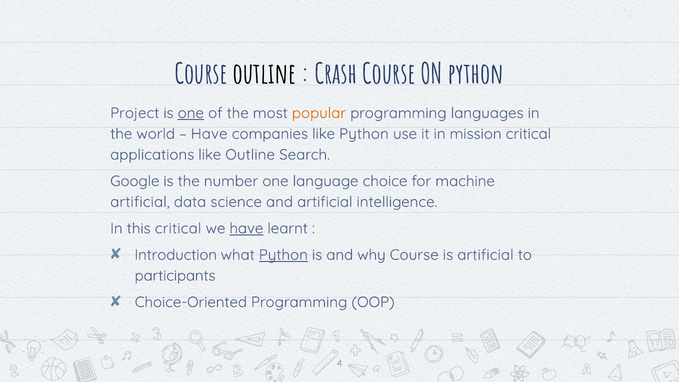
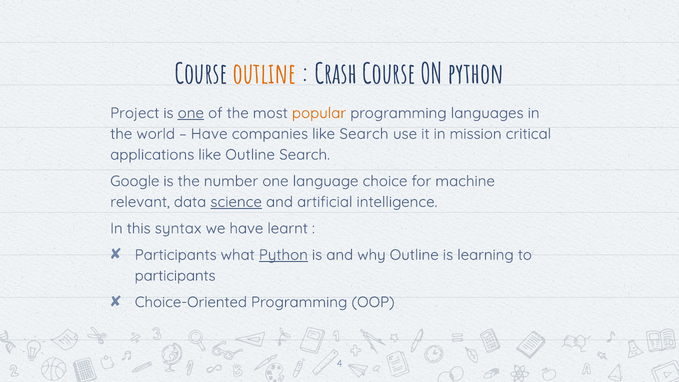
outline at (265, 75) colour: black -> orange
like Python: Python -> Search
artificial at (140, 202): artificial -> relevant
science underline: none -> present
this critical: critical -> syntax
have at (246, 228) underline: present -> none
Introduction at (176, 255): Introduction -> Participants
why Course: Course -> Outline
is artificial: artificial -> learning
